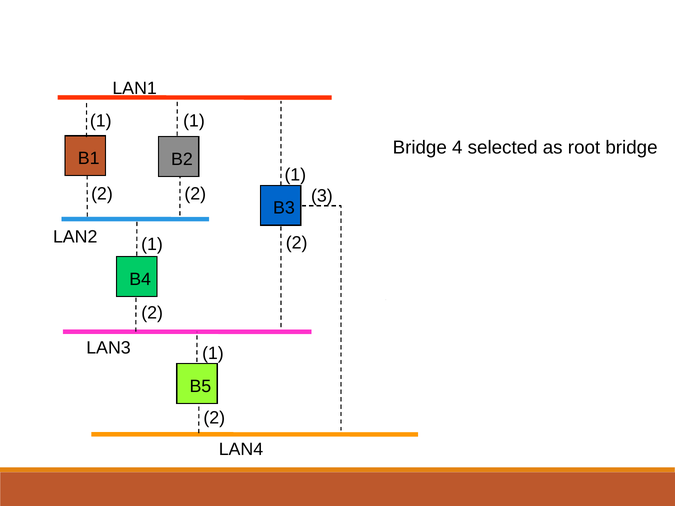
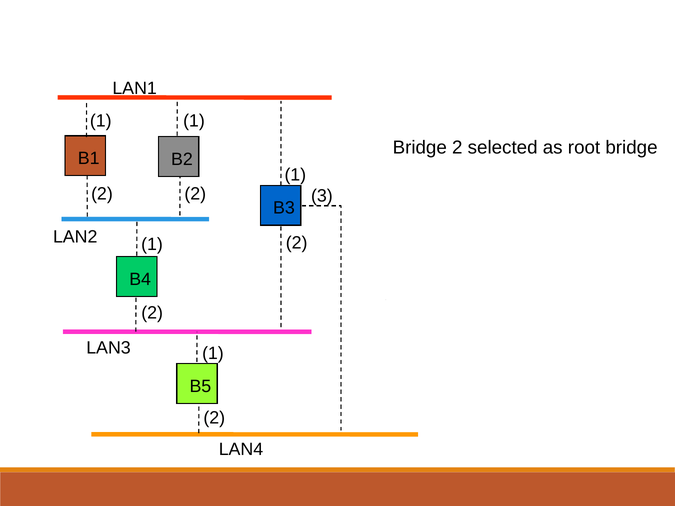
Bridge 4: 4 -> 2
